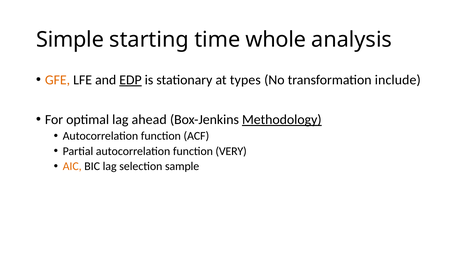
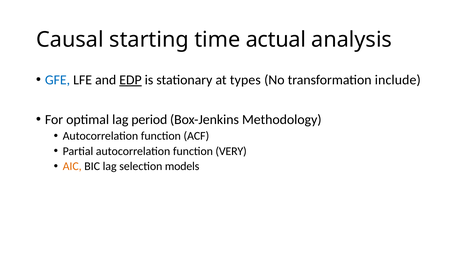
Simple: Simple -> Causal
whole: whole -> actual
GFE colour: orange -> blue
ahead: ahead -> period
Methodology underline: present -> none
sample: sample -> models
